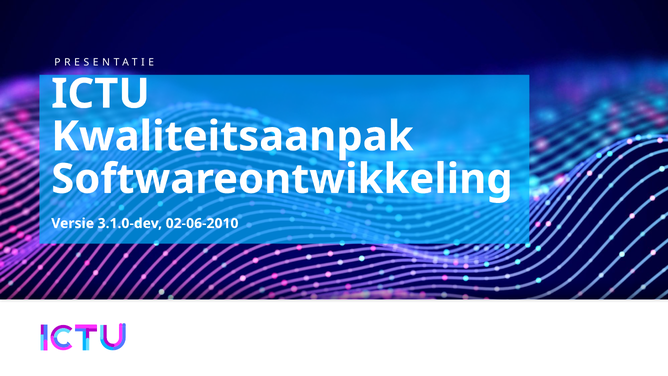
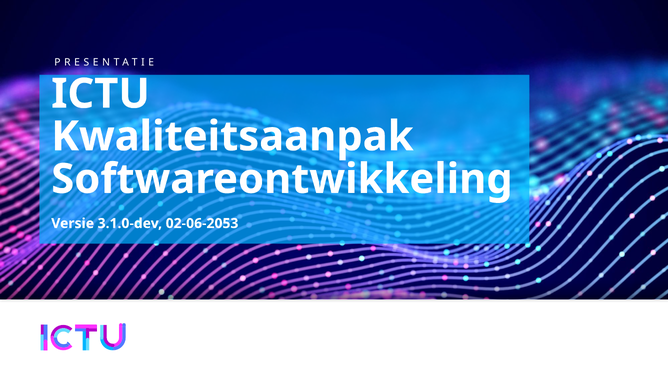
02-06-2010: 02-06-2010 -> 02-06-2053
